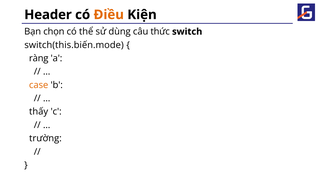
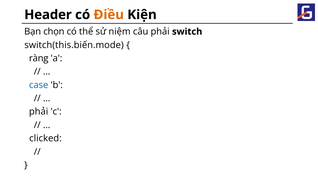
dùng: dùng -> niệm
câu thức: thức -> phải
case colour: orange -> blue
thấy at (39, 112): thấy -> phải
trường: trường -> clicked
